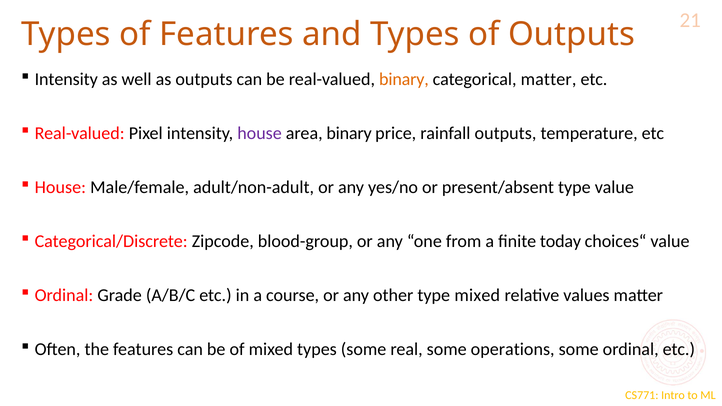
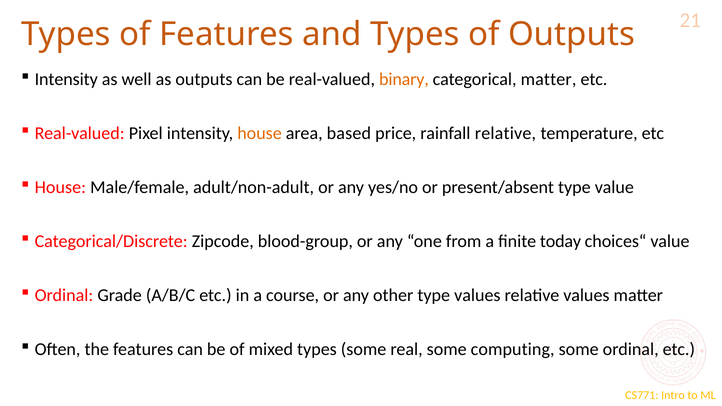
house at (260, 133) colour: purple -> orange
area binary: binary -> based
rainfall outputs: outputs -> relative
type mixed: mixed -> values
operations: operations -> computing
